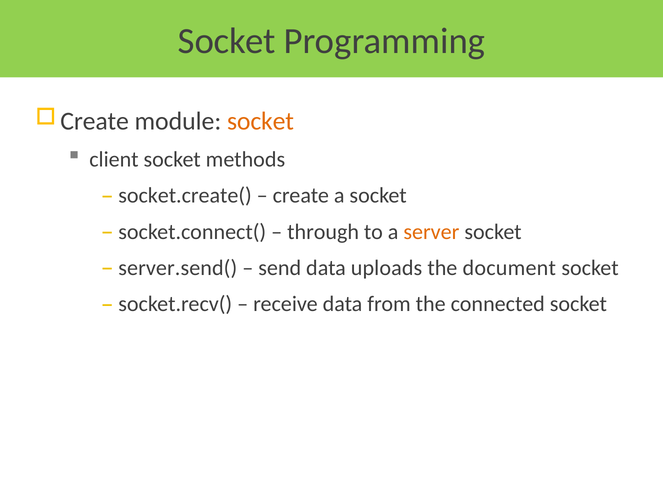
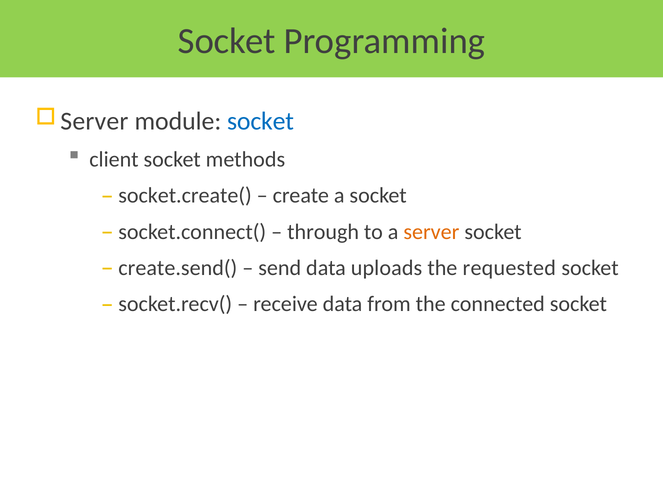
Create at (95, 121): Create -> Server
socket at (260, 121) colour: orange -> blue
server.send(: server.send( -> create.send(
document: document -> requested
